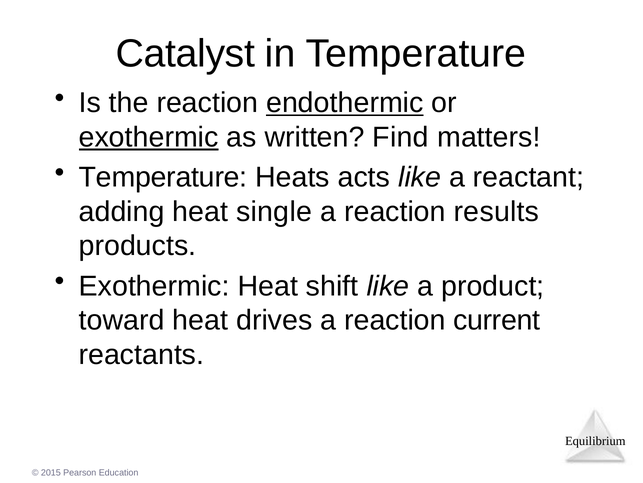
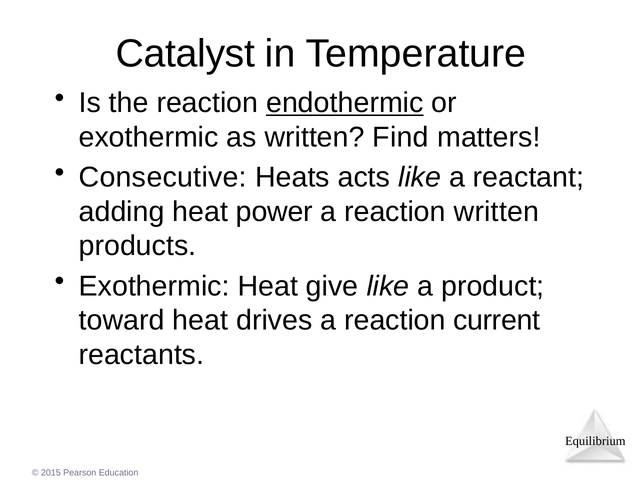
exothermic at (149, 137) underline: present -> none
Temperature at (163, 177): Temperature -> Consecutive
single: single -> power
reaction results: results -> written
shift: shift -> give
